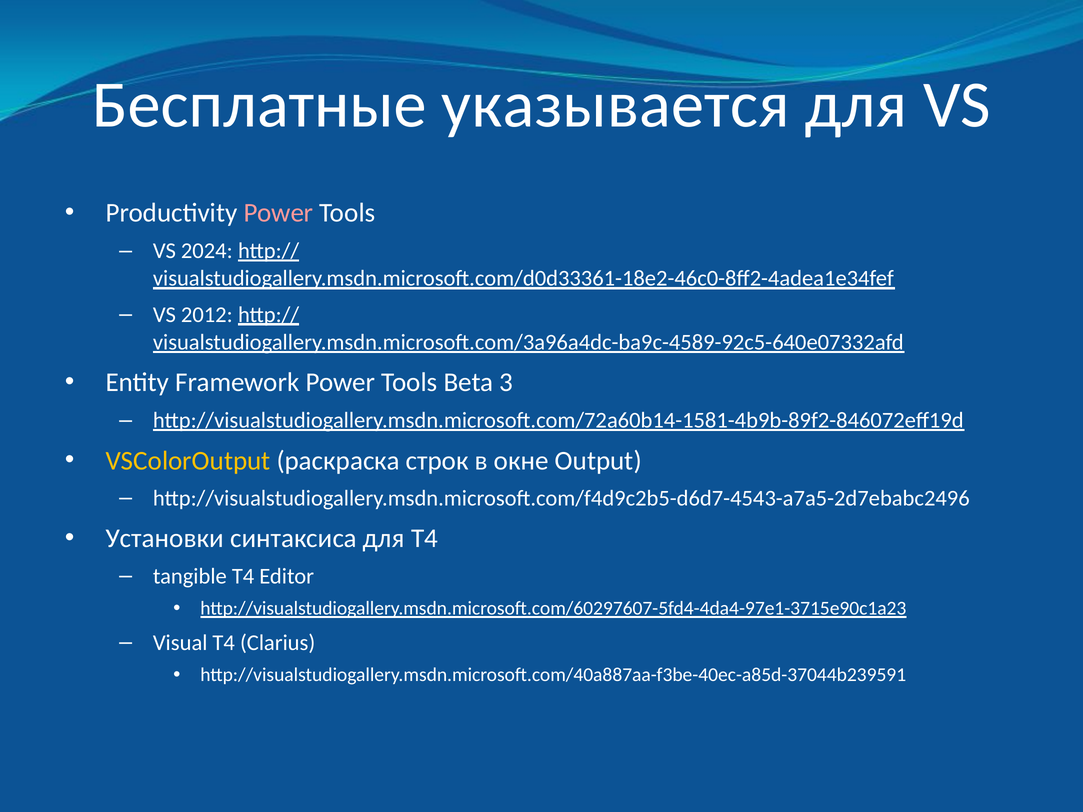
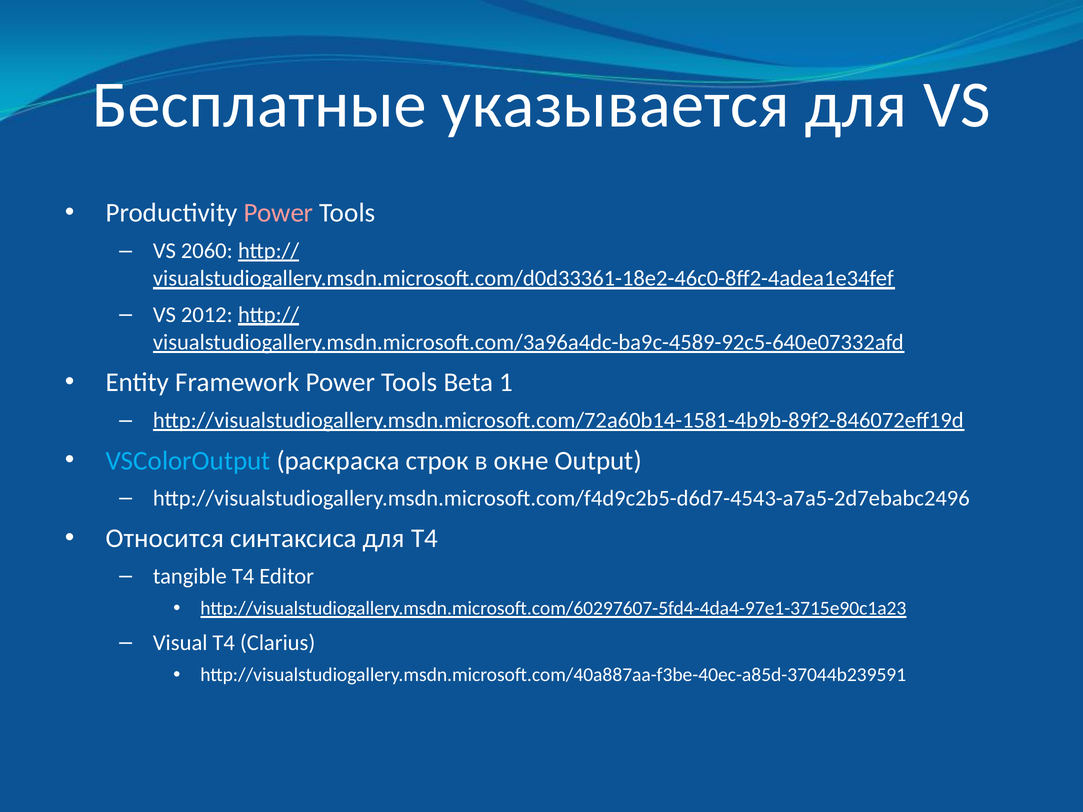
2024: 2024 -> 2060
3: 3 -> 1
VSColorOutput colour: yellow -> light blue
Установки: Установки -> Относится
